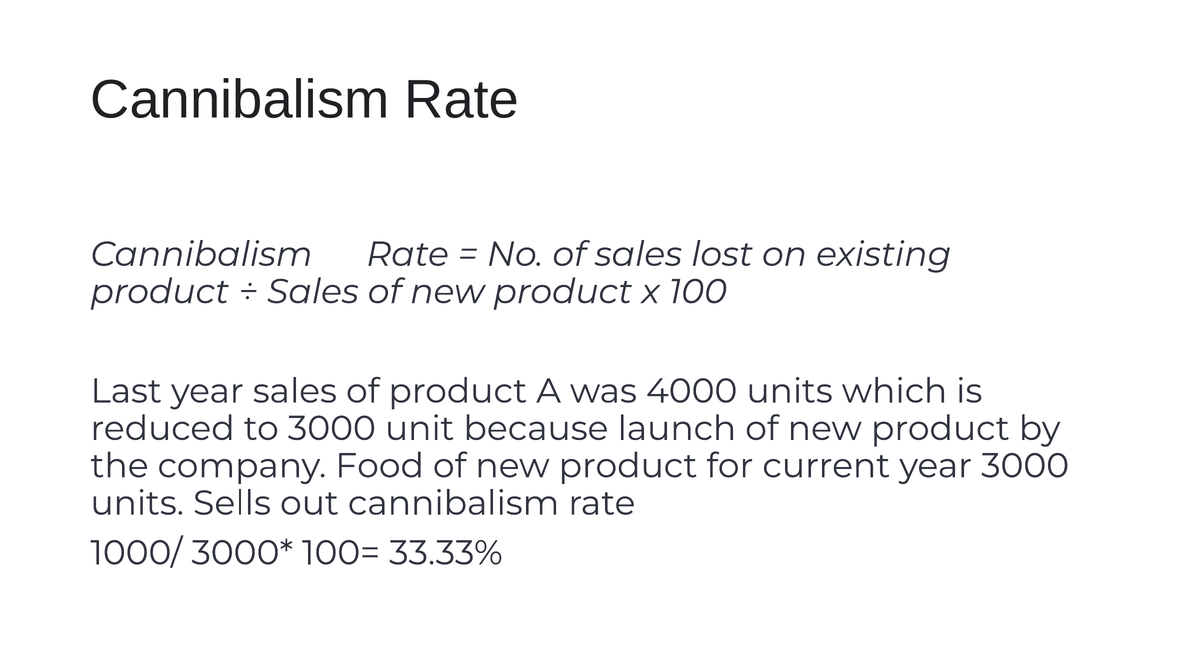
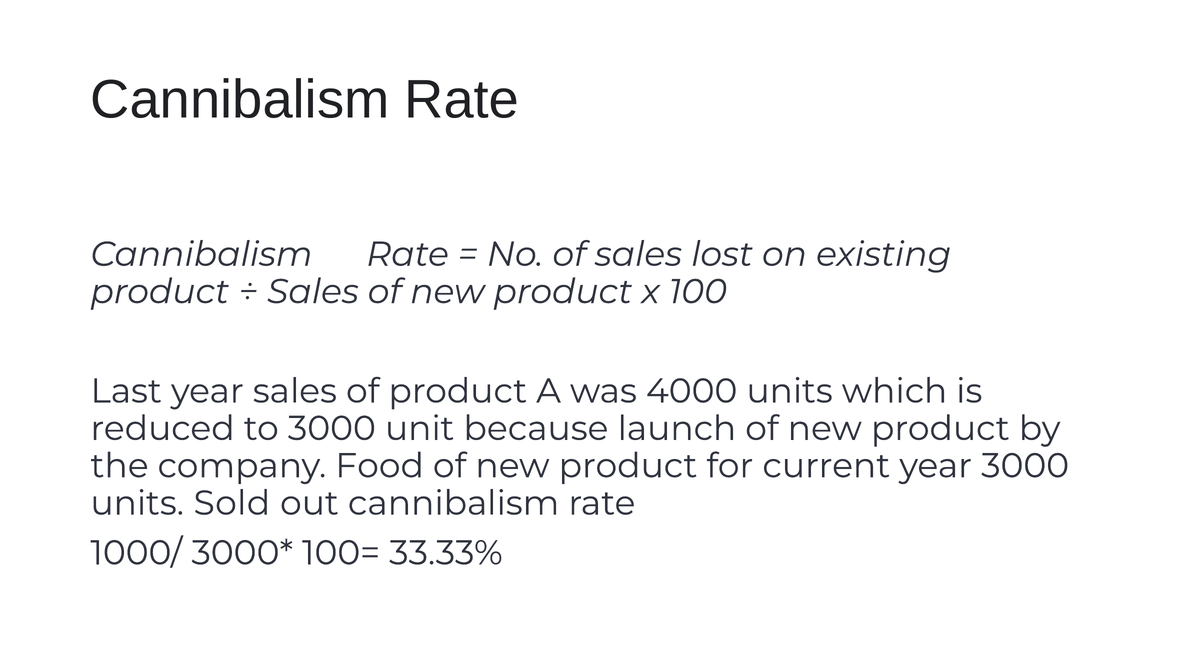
Sells: Sells -> Sold
